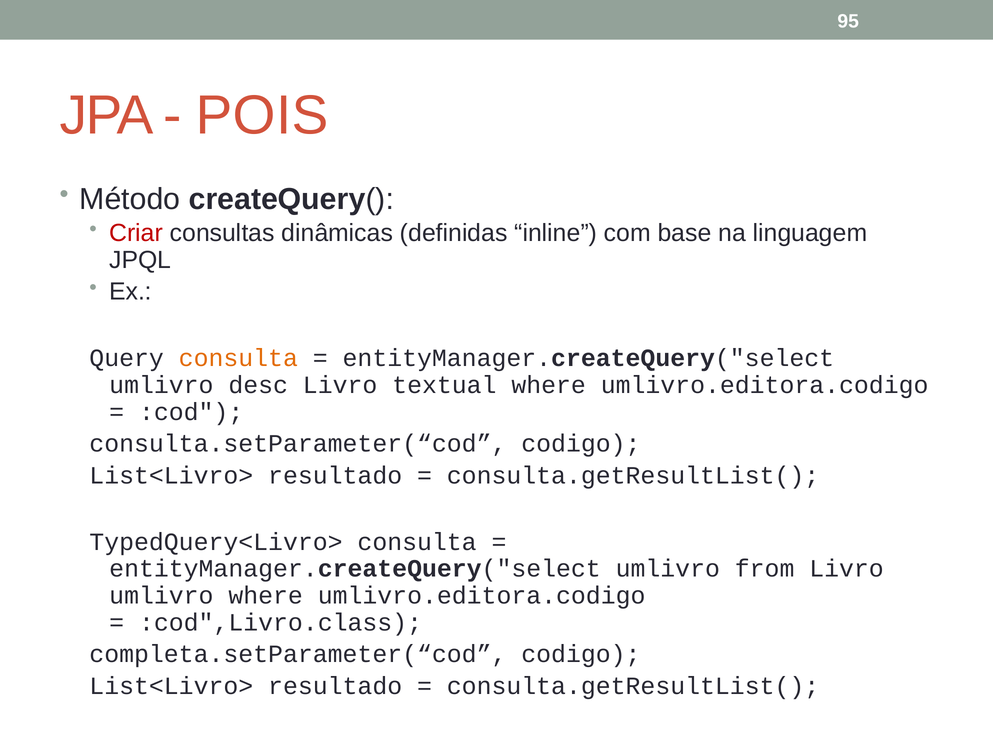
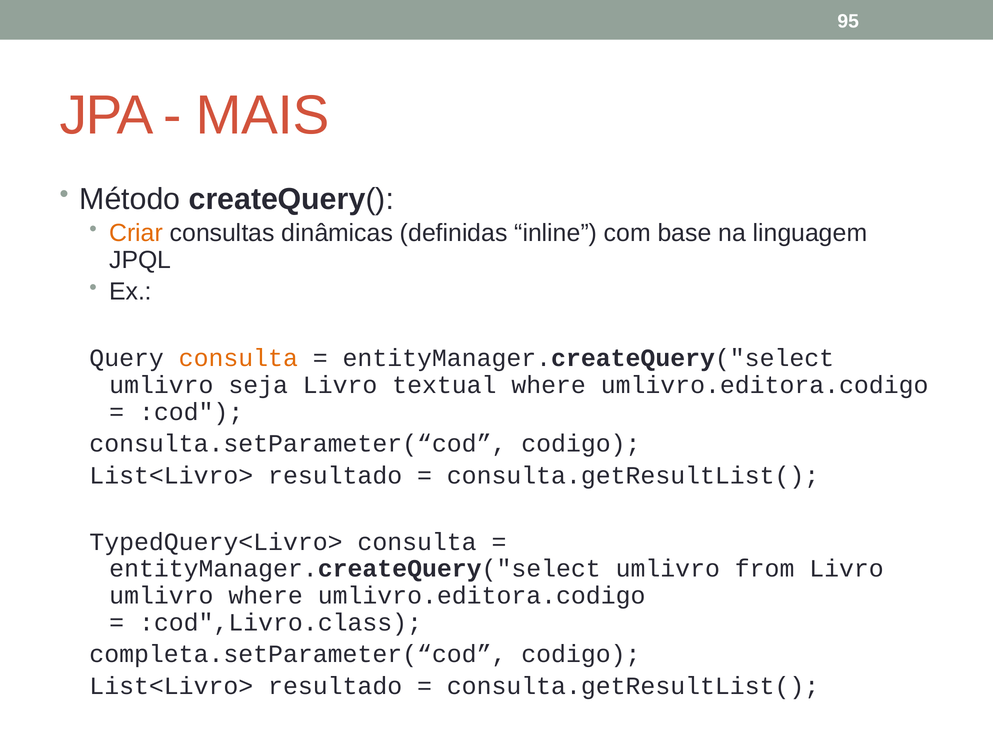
POIS: POIS -> MAIS
Criar colour: red -> orange
desc: desc -> seja
